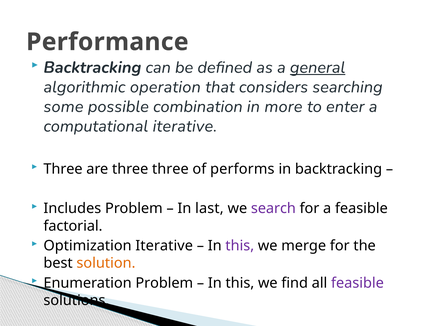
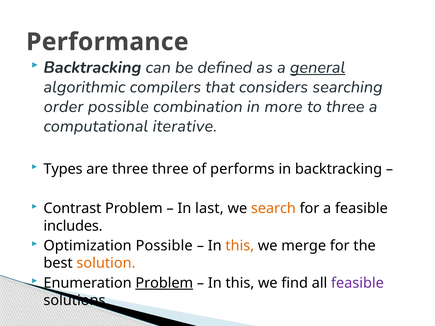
operation: operation -> compilers
some: some -> order
to enter: enter -> three
Three at (63, 169): Three -> Types
Includes: Includes -> Contrast
search colour: purple -> orange
factorial: factorial -> includes
Optimization Iterative: Iterative -> Possible
this at (240, 246) colour: purple -> orange
Problem at (164, 283) underline: none -> present
